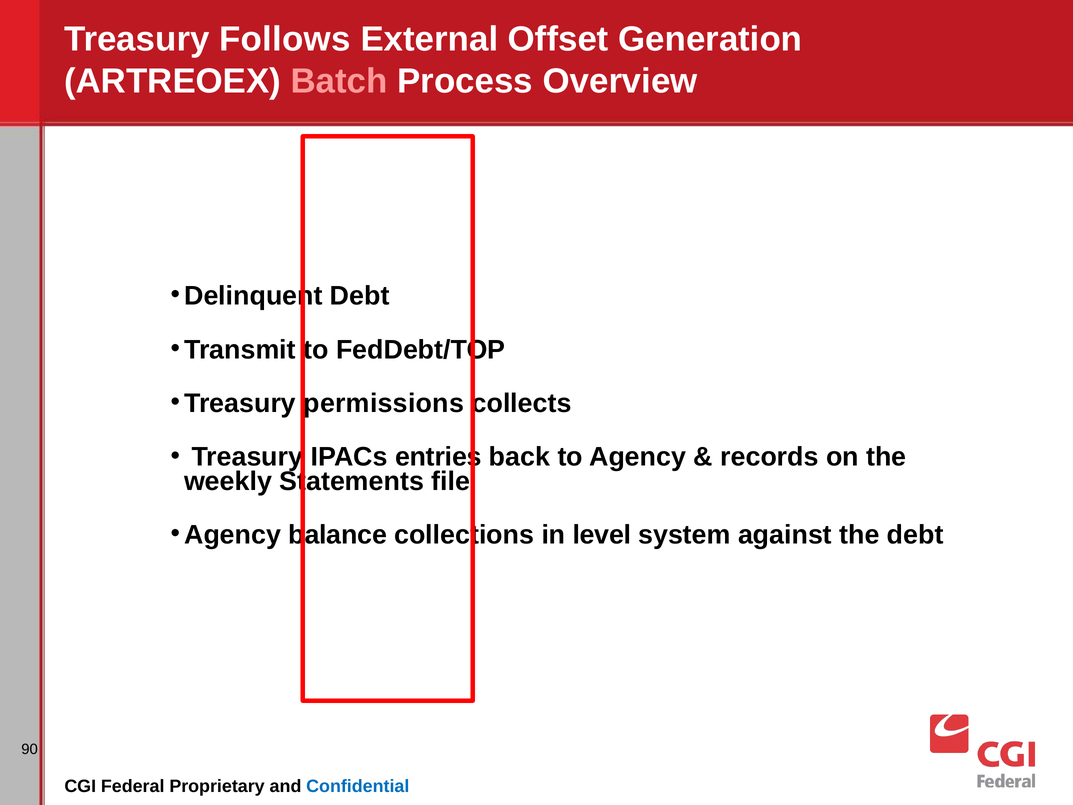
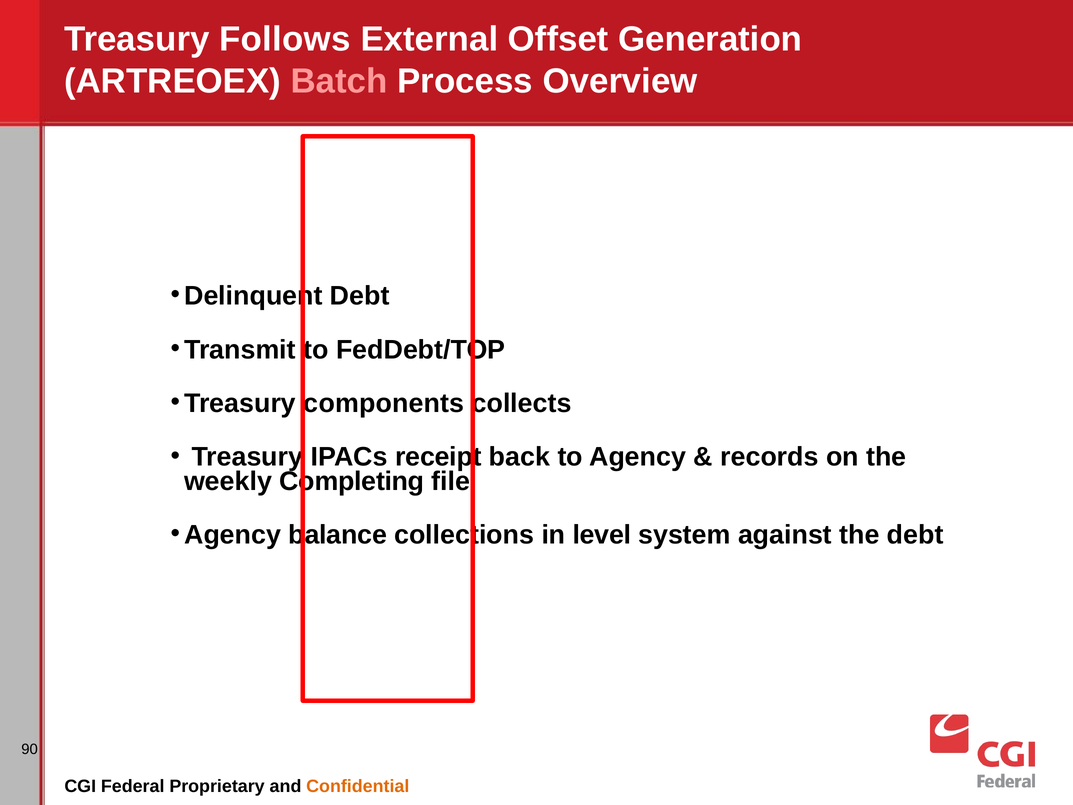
permissions: permissions -> components
entries: entries -> receipt
Statements: Statements -> Completing
Confidential colour: blue -> orange
